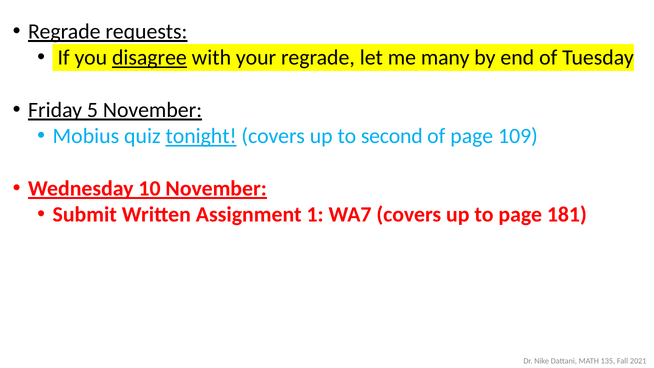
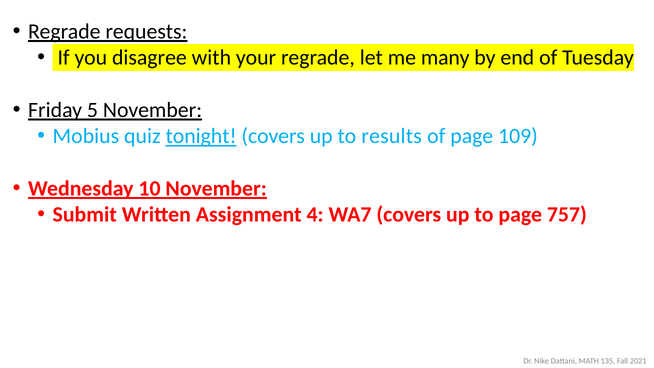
disagree underline: present -> none
second: second -> results
1: 1 -> 4
181: 181 -> 757
